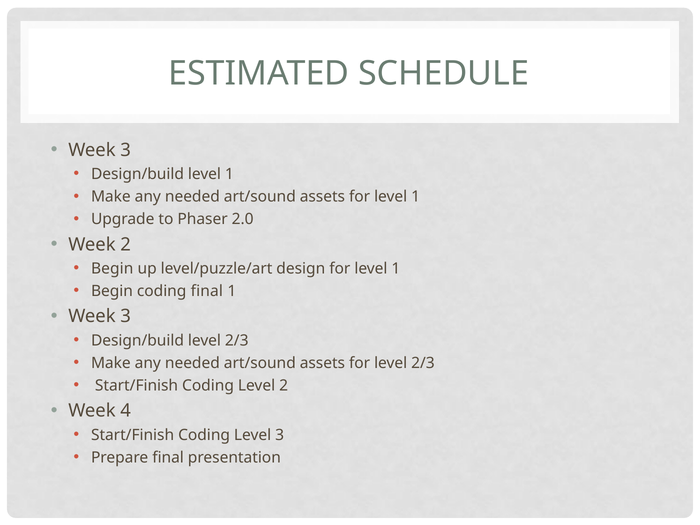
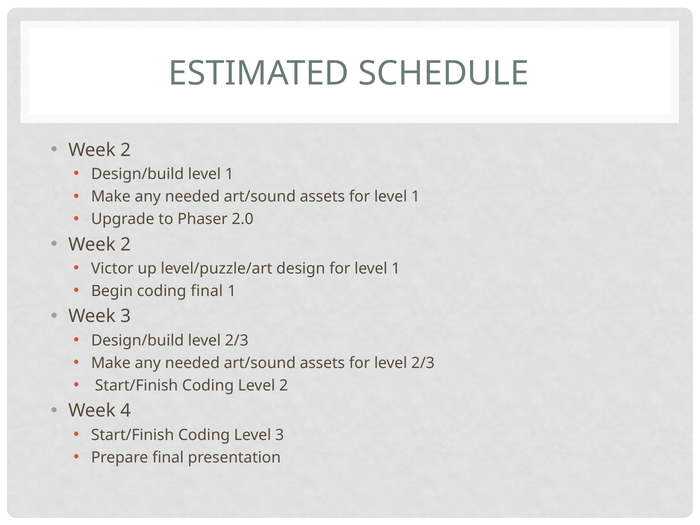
3 at (126, 150): 3 -> 2
Begin at (112, 269): Begin -> Victor
